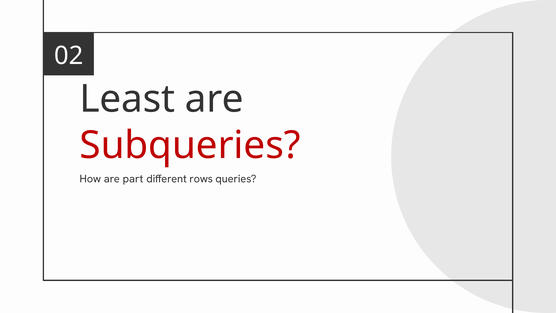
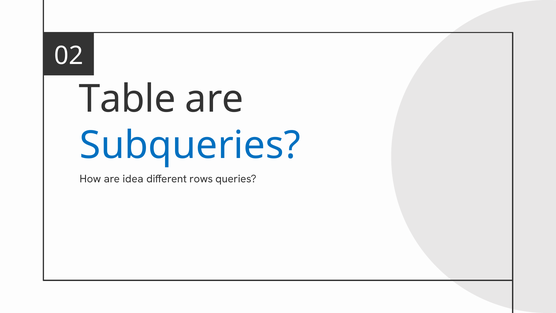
Least: Least -> Table
Subqueries colour: red -> blue
part: part -> idea
